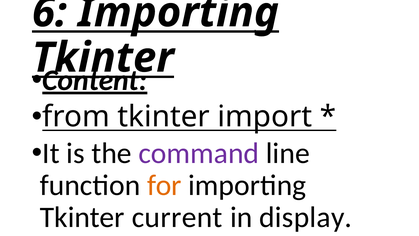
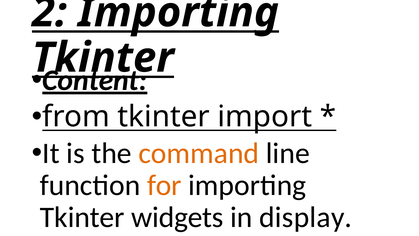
6: 6 -> 2
command colour: purple -> orange
current: current -> widgets
